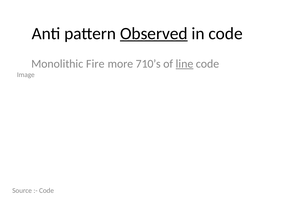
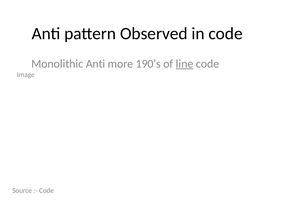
Observed underline: present -> none
Monolithic Fire: Fire -> Anti
710’s: 710’s -> 190’s
